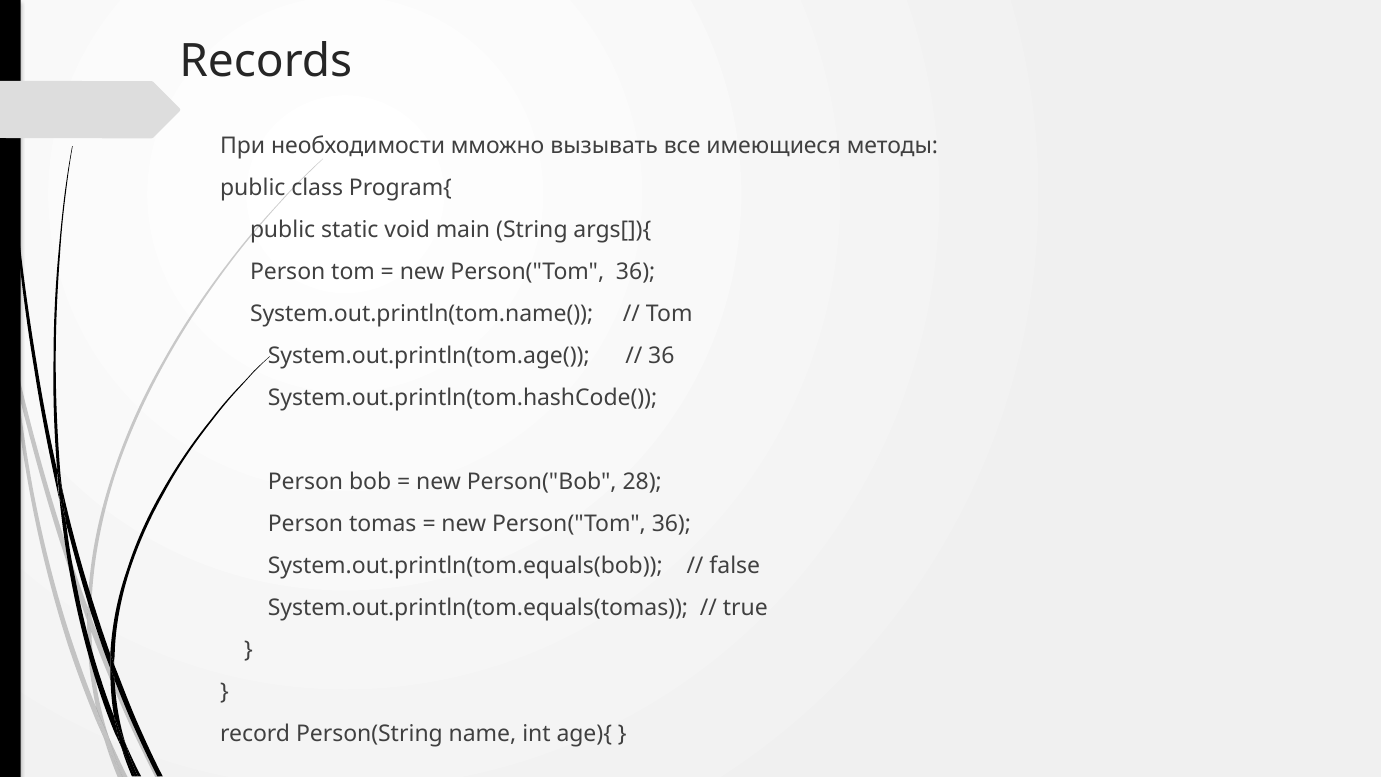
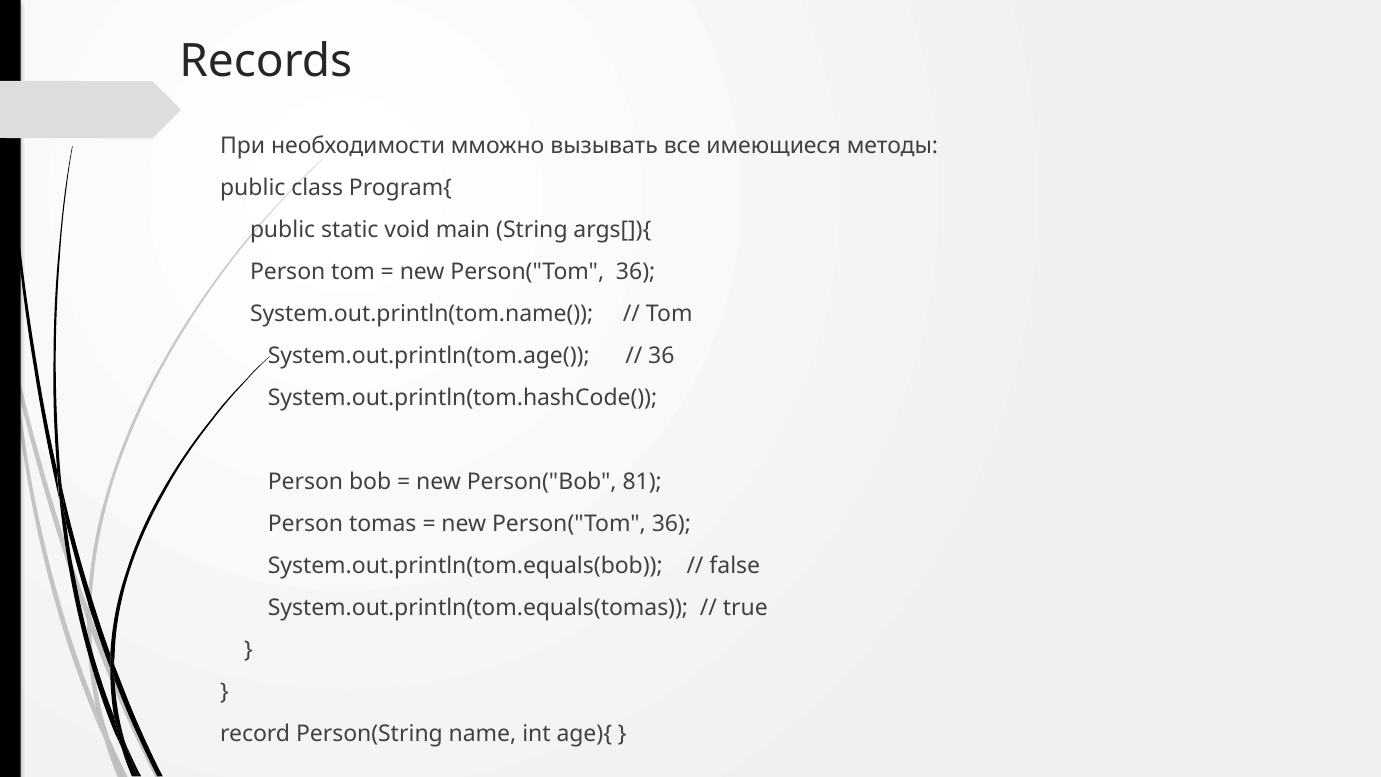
28: 28 -> 81
